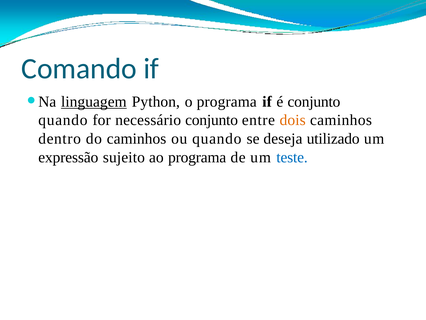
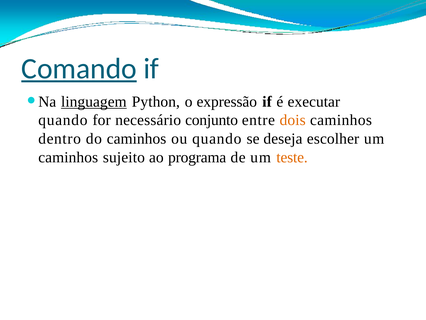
Comando underline: none -> present
o programa: programa -> expressão
é conjunto: conjunto -> executar
utilizado: utilizado -> escolher
expressão at (68, 157): expressão -> caminhos
teste colour: blue -> orange
